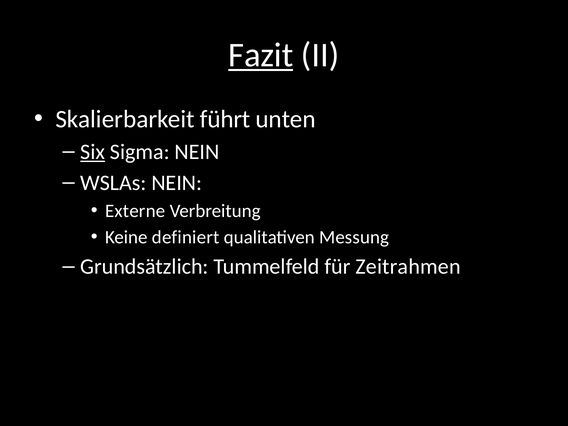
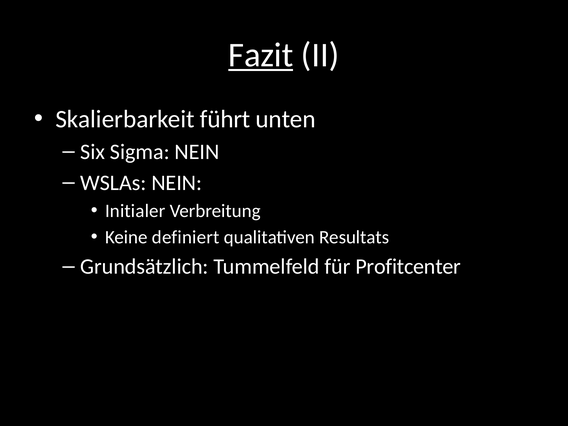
Six underline: present -> none
Externe: Externe -> Initialer
Messung: Messung -> Resultats
Zeitrahmen: Zeitrahmen -> Profitcenter
